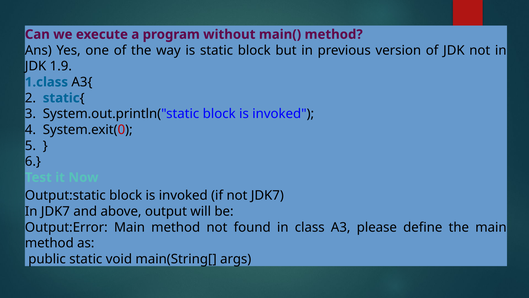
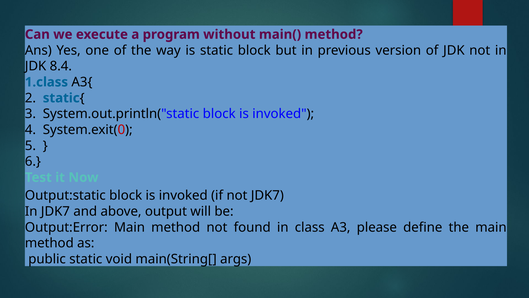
1.9: 1.9 -> 8.4
